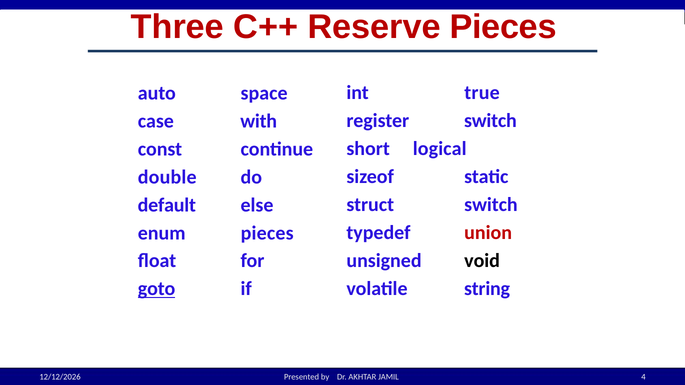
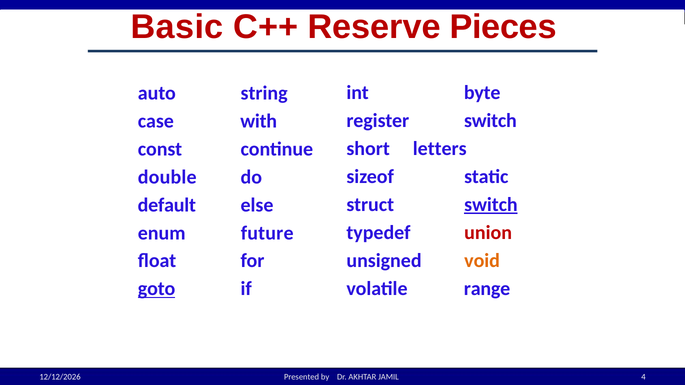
Three: Three -> Basic
true: true -> byte
space: space -> string
logical: logical -> letters
switch at (491, 205) underline: none -> present
enum pieces: pieces -> future
void colour: black -> orange
string: string -> range
